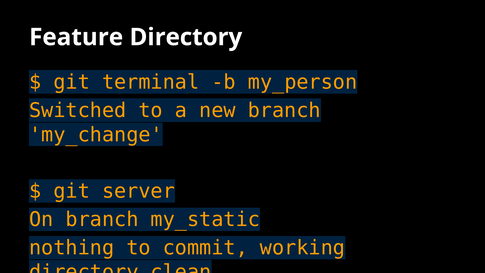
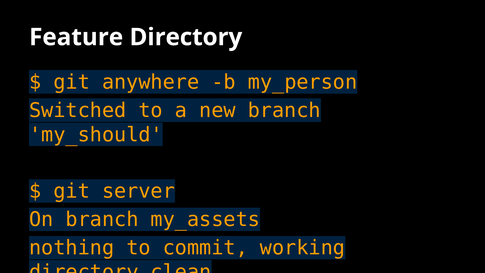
terminal: terminal -> anywhere
my_change: my_change -> my_should
my_static: my_static -> my_assets
